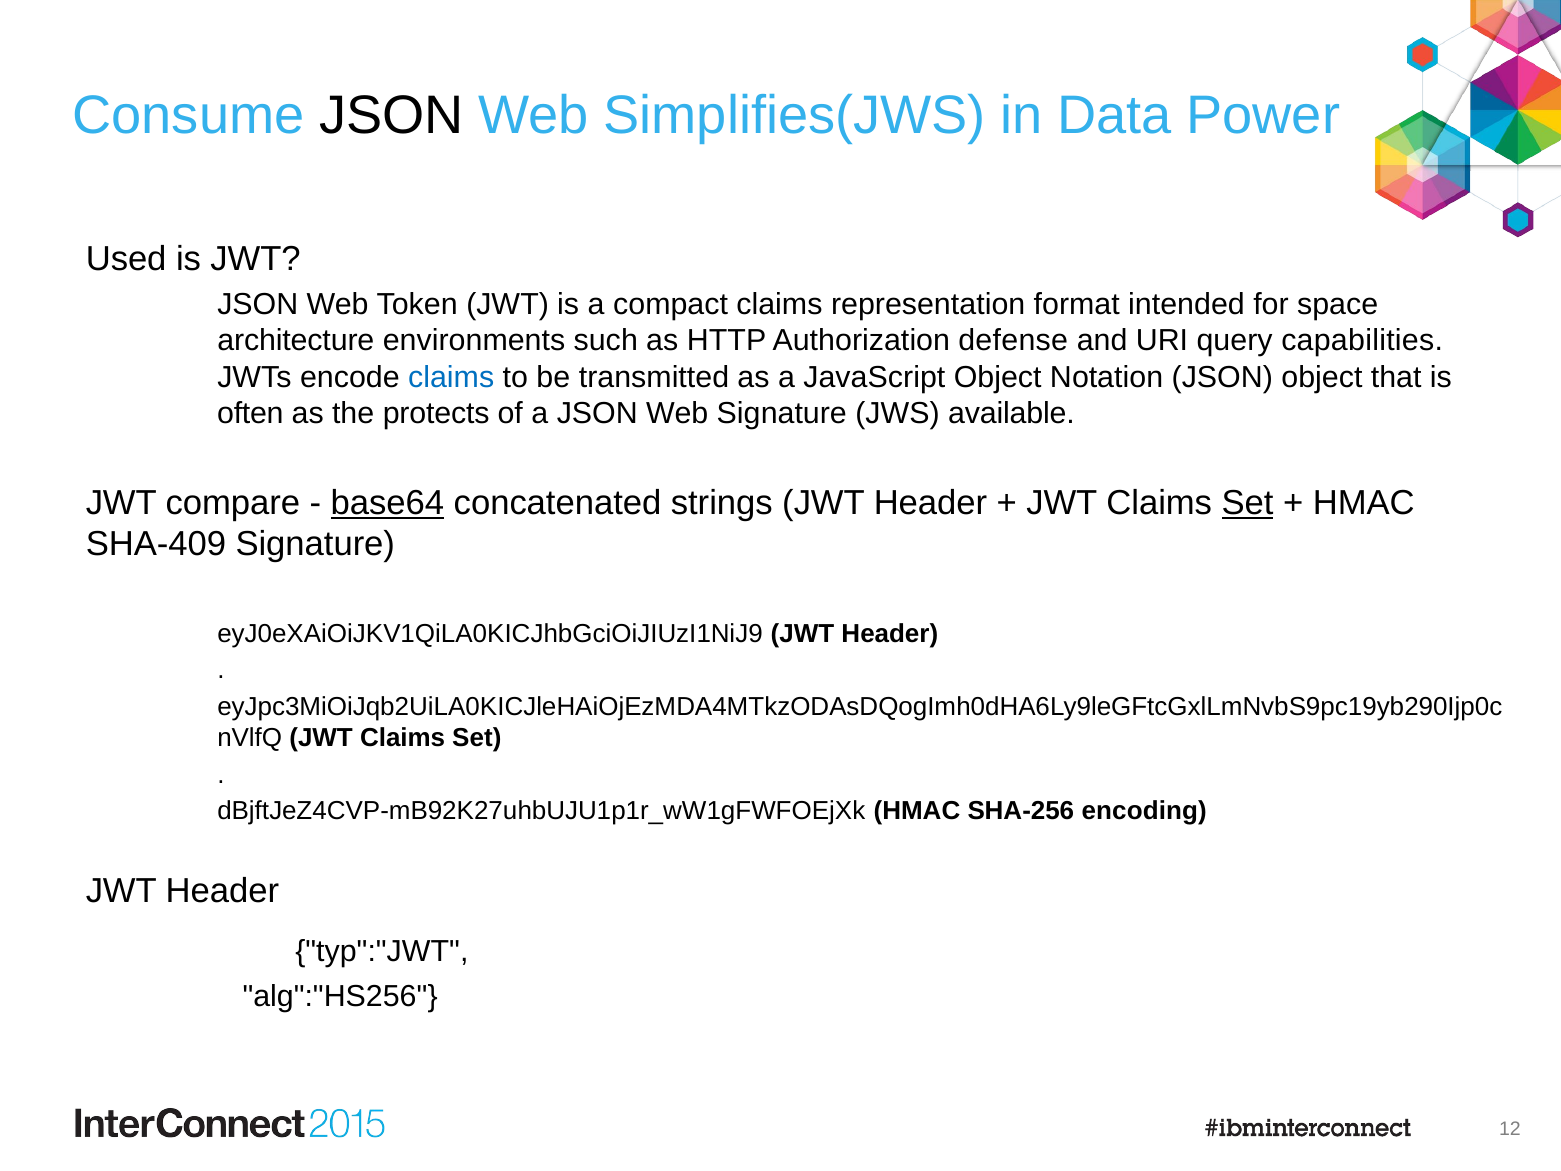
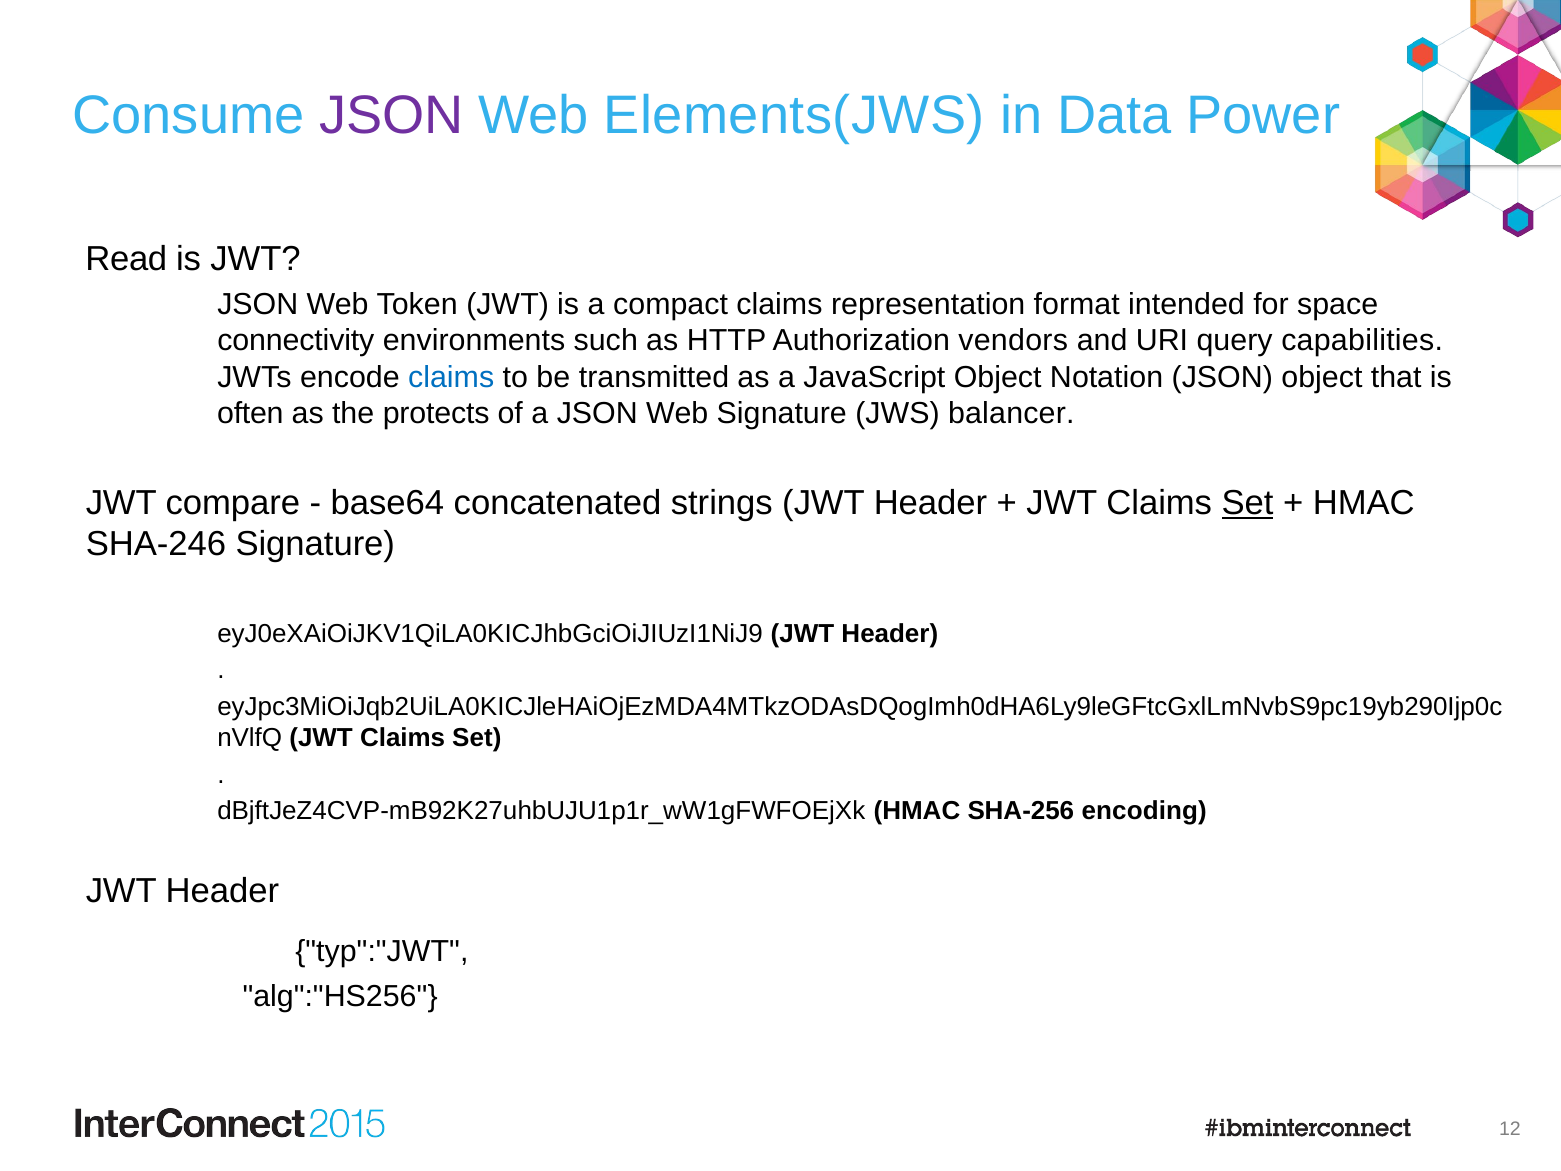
JSON at (391, 115) colour: black -> purple
Simplifies(JWS: Simplifies(JWS -> Elements(JWS
Used: Used -> Read
architecture: architecture -> connectivity
defense: defense -> vendors
available: available -> balancer
base64 underline: present -> none
SHA-409: SHA-409 -> SHA-246
